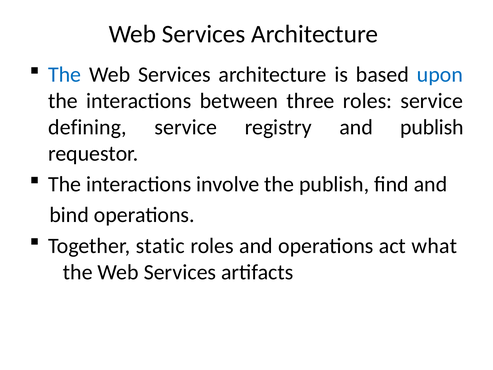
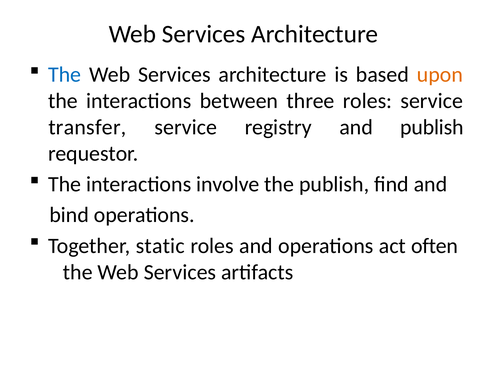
upon colour: blue -> orange
defining: defining -> transfer
what: what -> often
